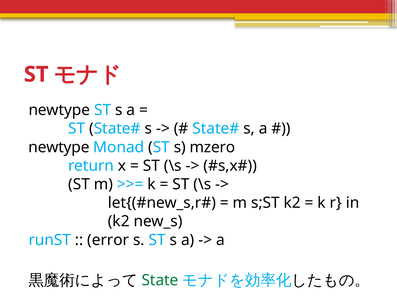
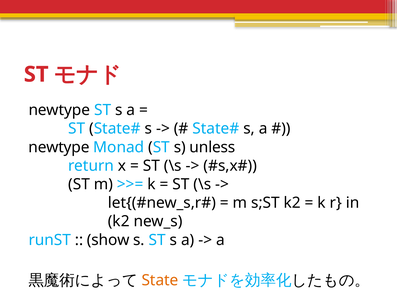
mzero: mzero -> unless
error: error -> show
State colour: green -> orange
